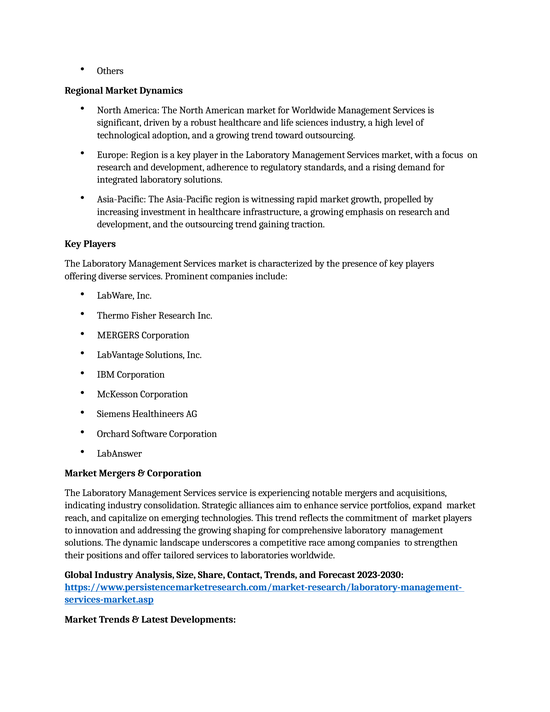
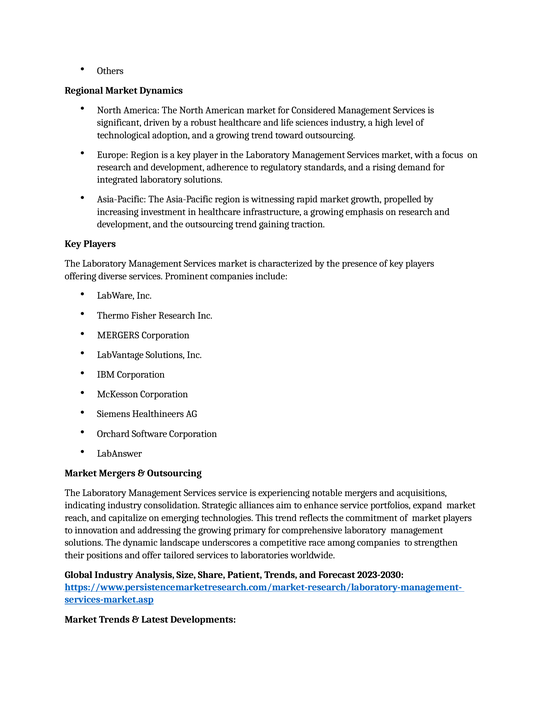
for Worldwide: Worldwide -> Considered
Corporation at (174, 473): Corporation -> Outsourcing
shaping: shaping -> primary
Contact: Contact -> Patient
